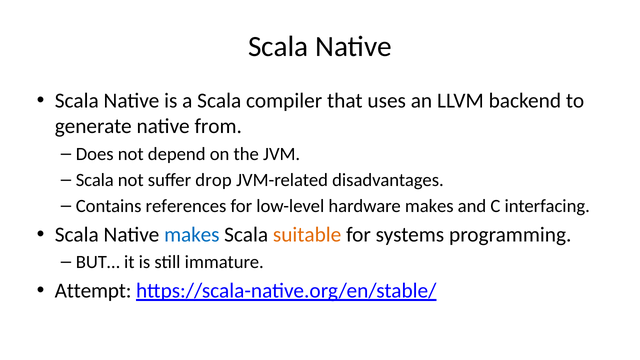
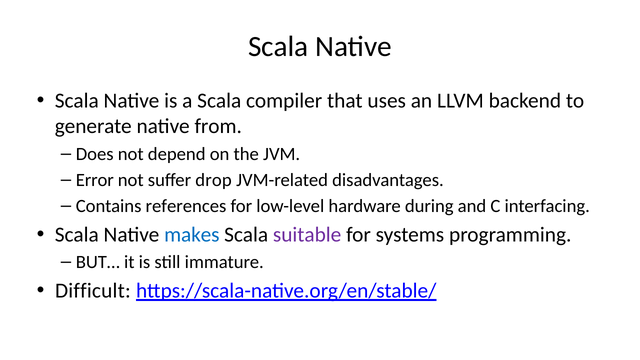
Scala at (95, 180): Scala -> Error
hardware makes: makes -> during
suitable colour: orange -> purple
Attempt: Attempt -> Difficult
